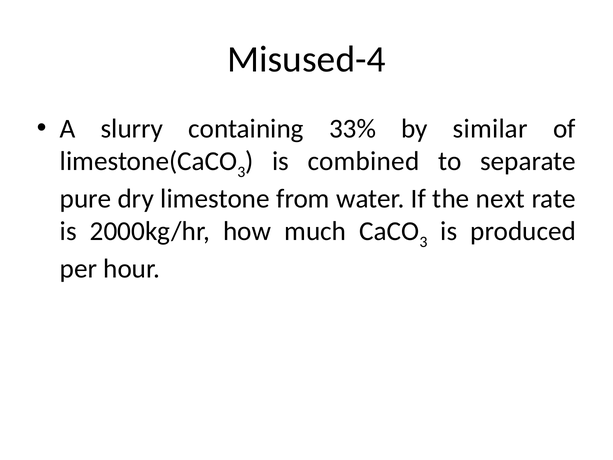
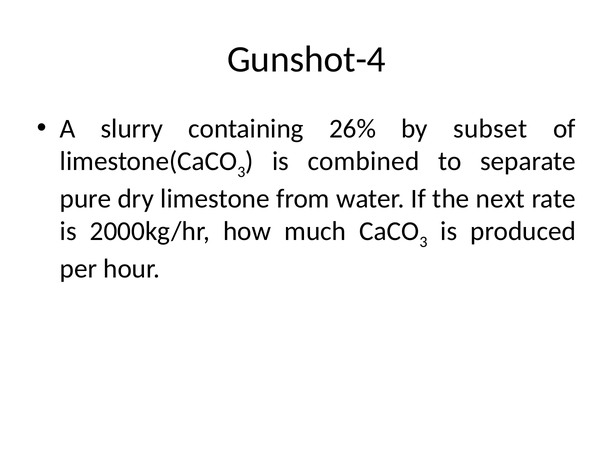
Misused-4: Misused-4 -> Gunshot-4
33%: 33% -> 26%
similar: similar -> subset
